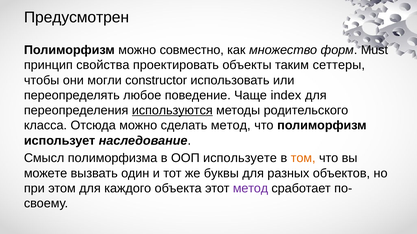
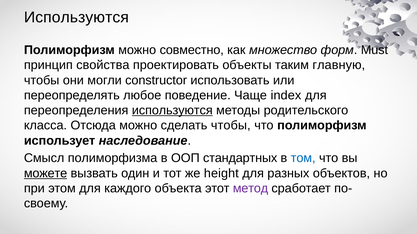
Предусмотрен at (76, 18): Предусмотрен -> Используются
сеттеры: сеттеры -> главную
сделать метод: метод -> чтобы
используете: используете -> стандартных
том colour: orange -> blue
можете underline: none -> present
буквы: буквы -> height
